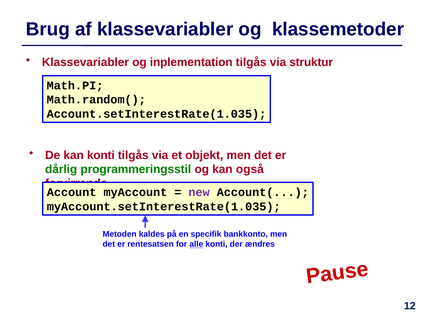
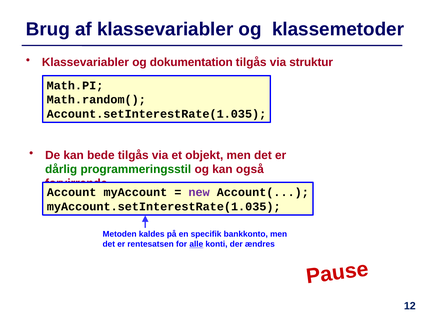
inplementation: inplementation -> dokumentation
kan konti: konti -> bede
